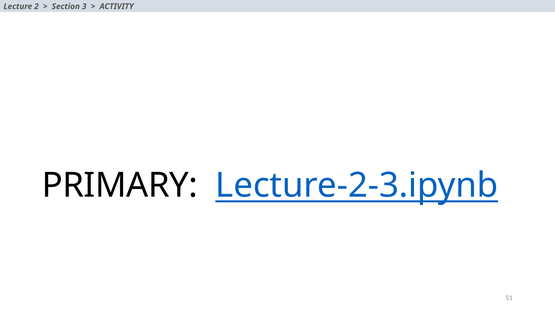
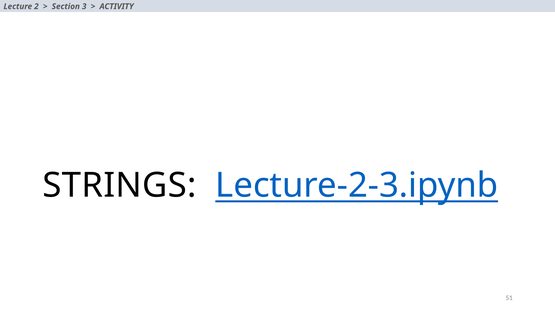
PRIMARY: PRIMARY -> STRINGS
